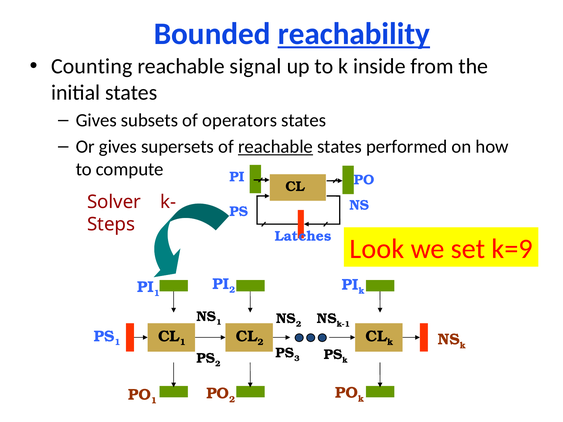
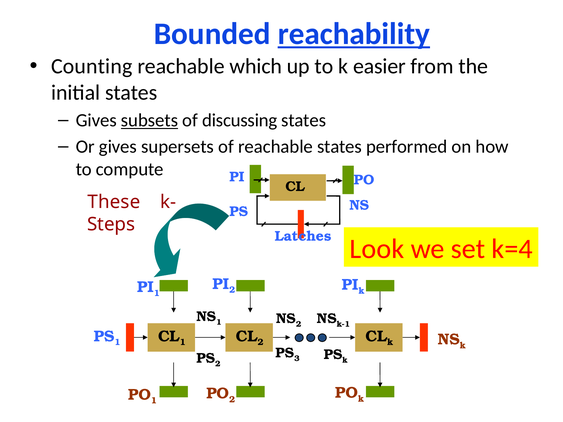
signal: signal -> which
inside: inside -> easier
subsets underline: none -> present
operators: operators -> discussing
reachable at (276, 147) underline: present -> none
Solver: Solver -> These
k=9: k=9 -> k=4
